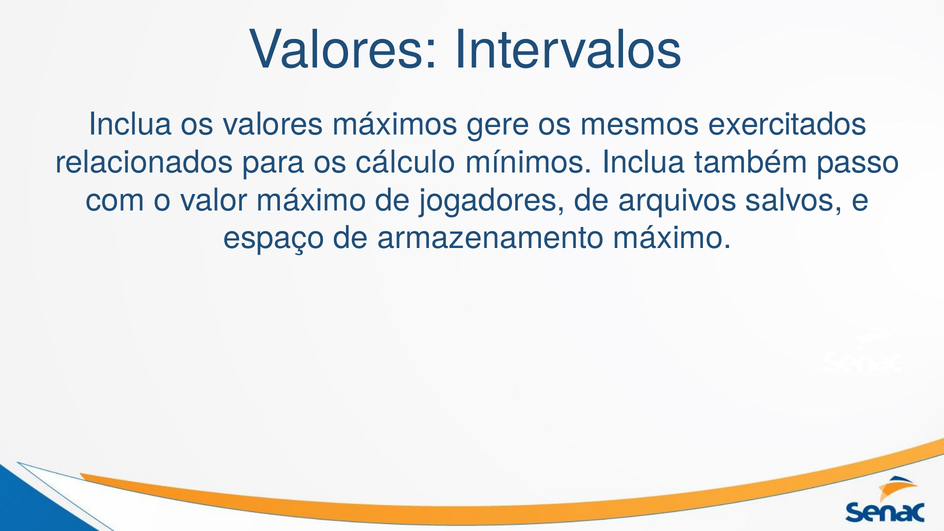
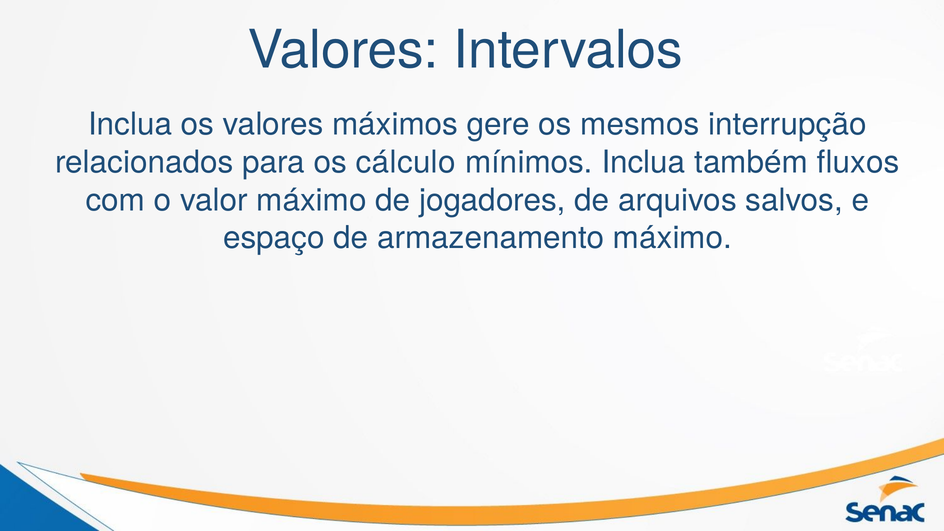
exercitados: exercitados -> interrupção
passo: passo -> fluxos
